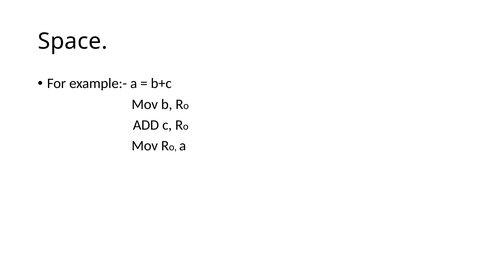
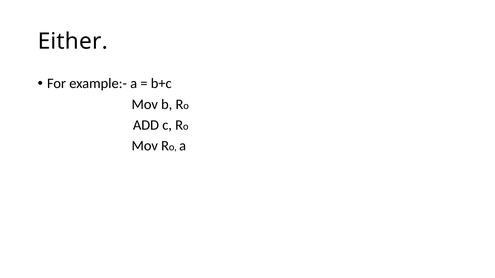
Space: Space -> Either
